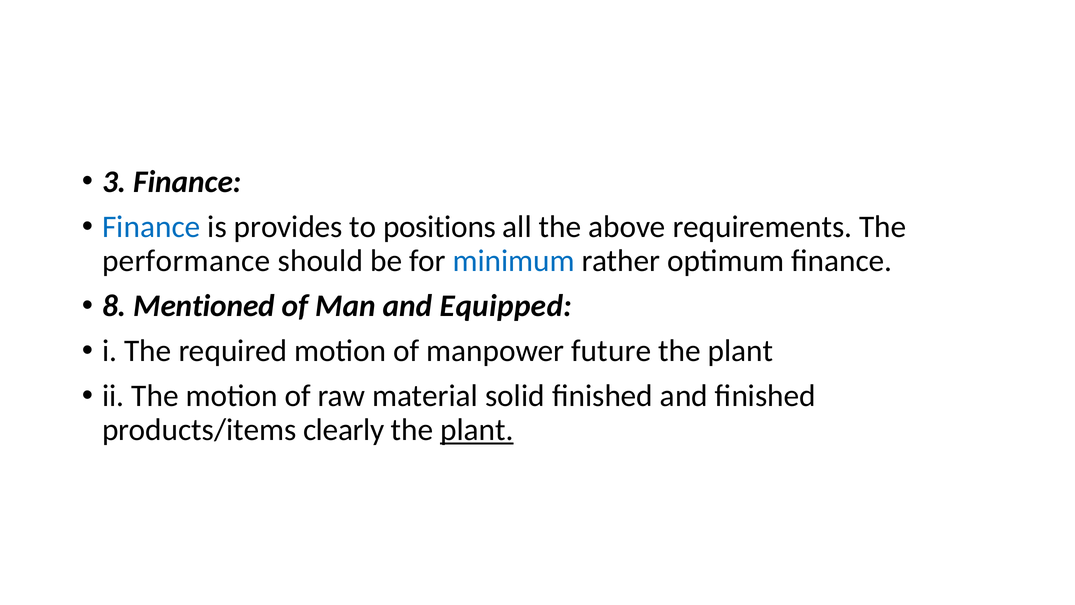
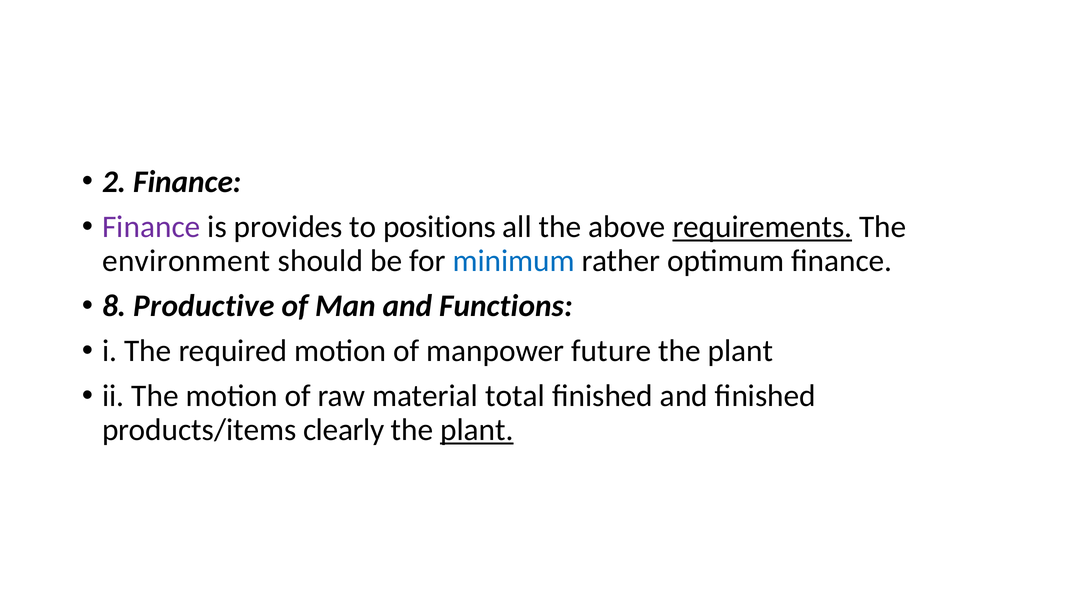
3: 3 -> 2
Finance at (151, 227) colour: blue -> purple
requirements underline: none -> present
performance: performance -> environment
Mentioned: Mentioned -> Productive
Equipped: Equipped -> Functions
solid: solid -> total
